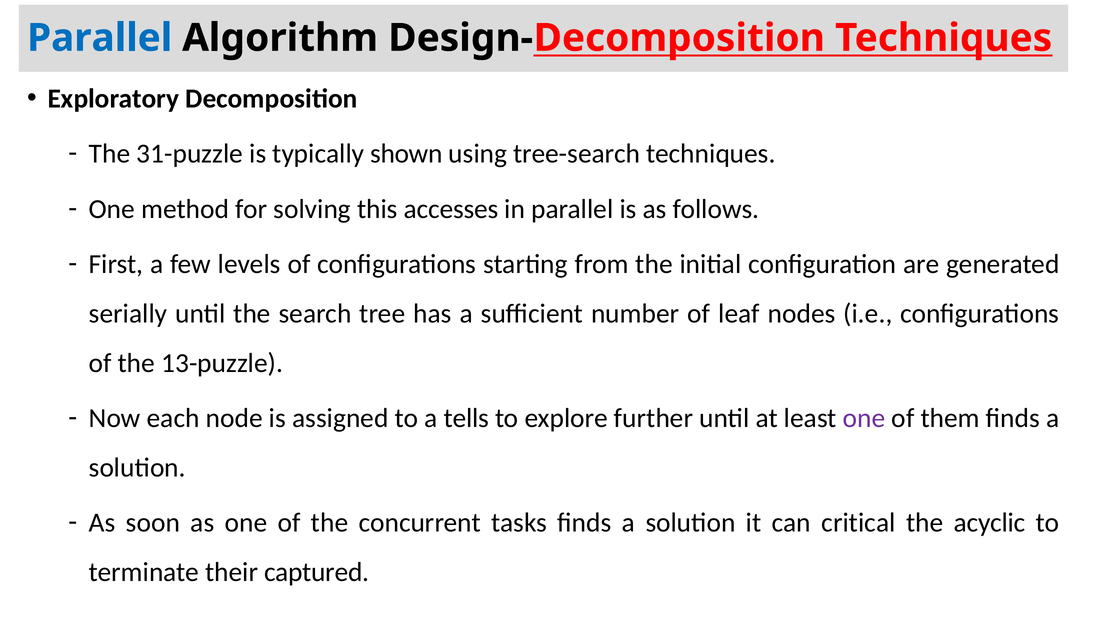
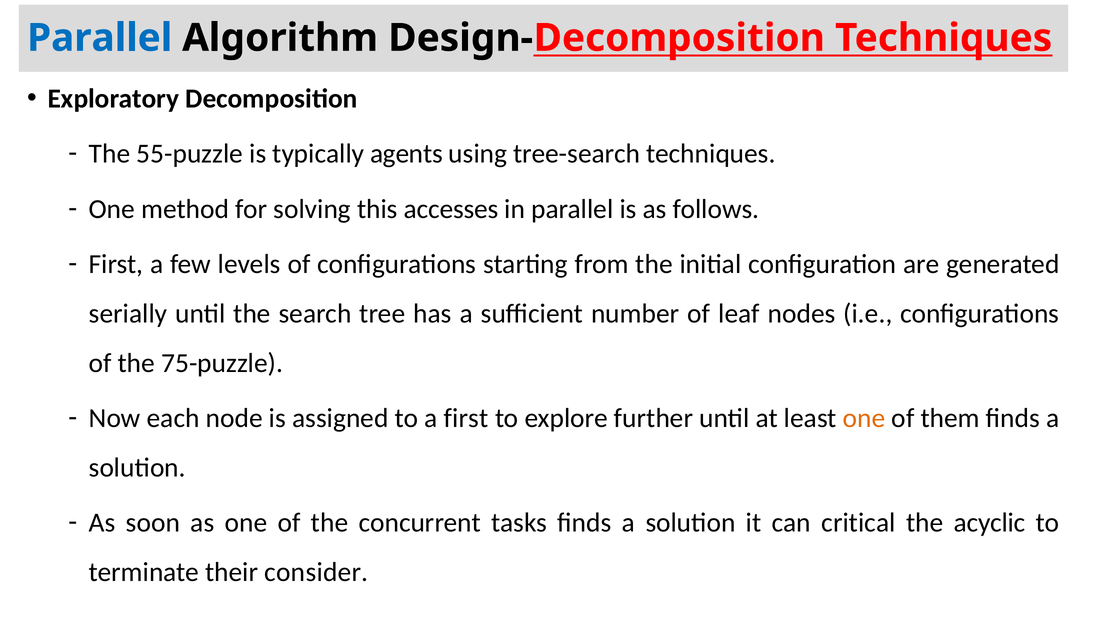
31-puzzle: 31-puzzle -> 55-puzzle
shown: shown -> agents
13-puzzle: 13-puzzle -> 75-puzzle
a tells: tells -> first
one at (864, 418) colour: purple -> orange
captured: captured -> consider
